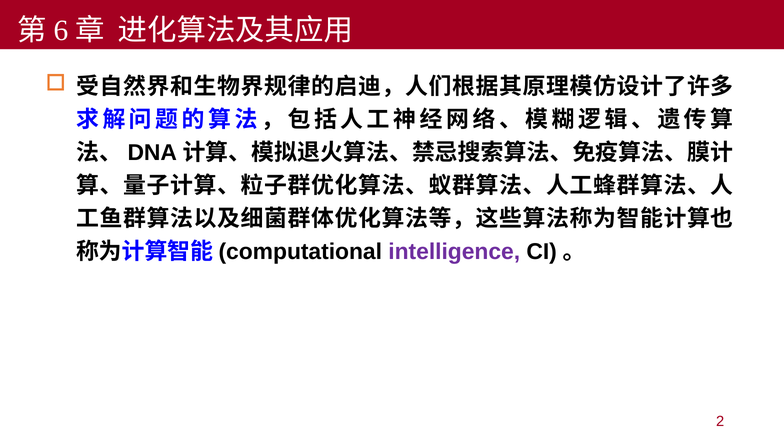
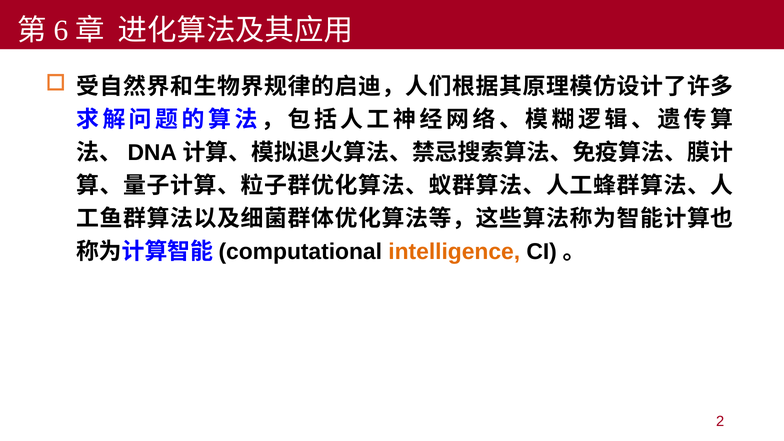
intelligence colour: purple -> orange
